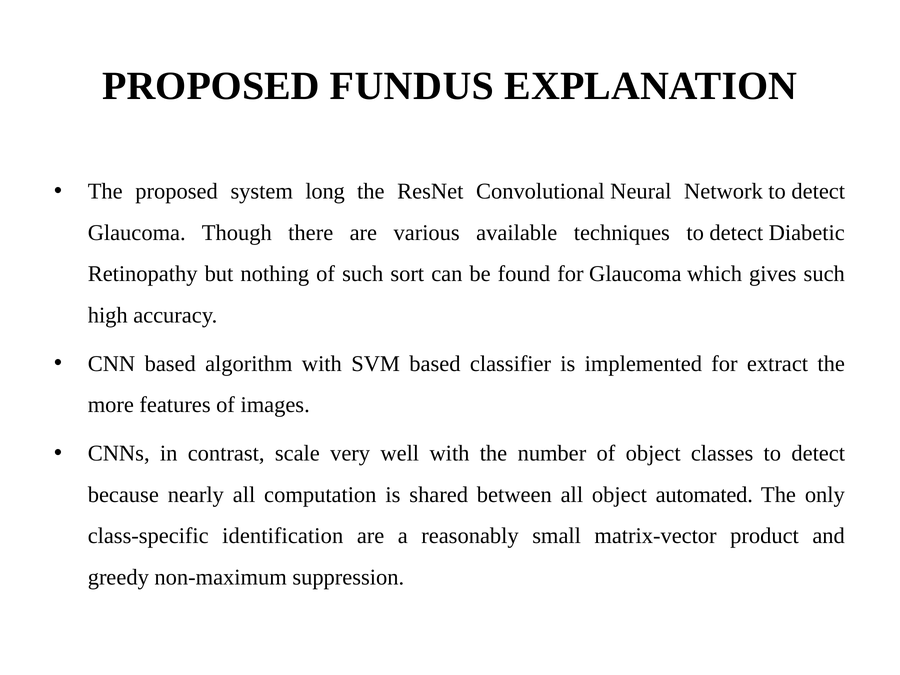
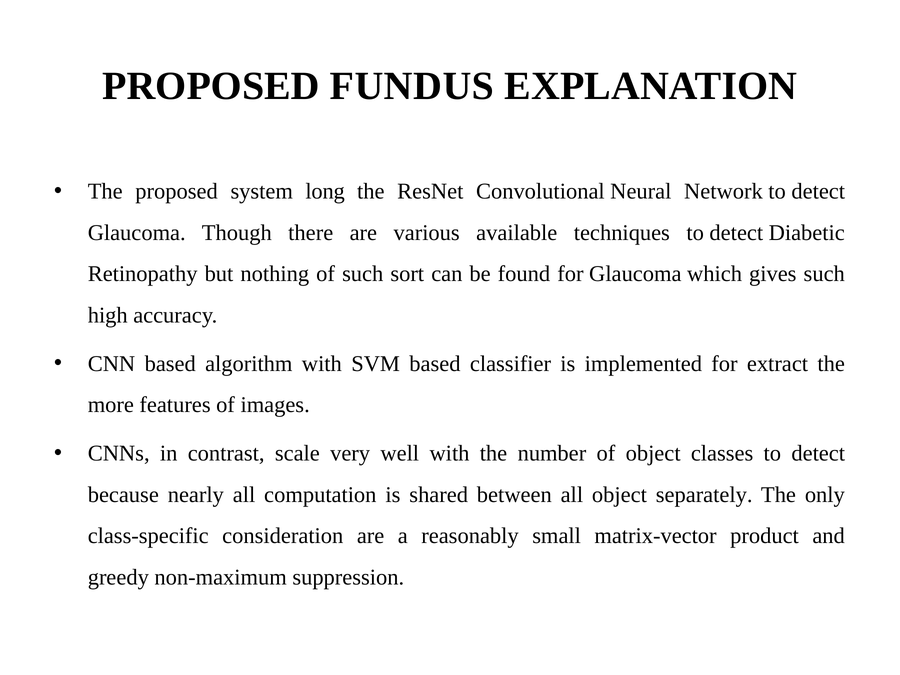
automated: automated -> separately
identification: identification -> consideration
